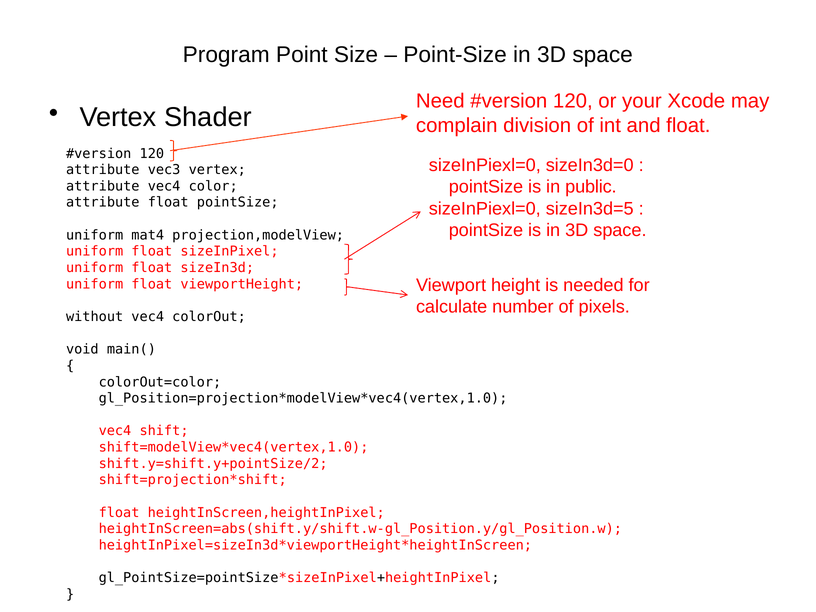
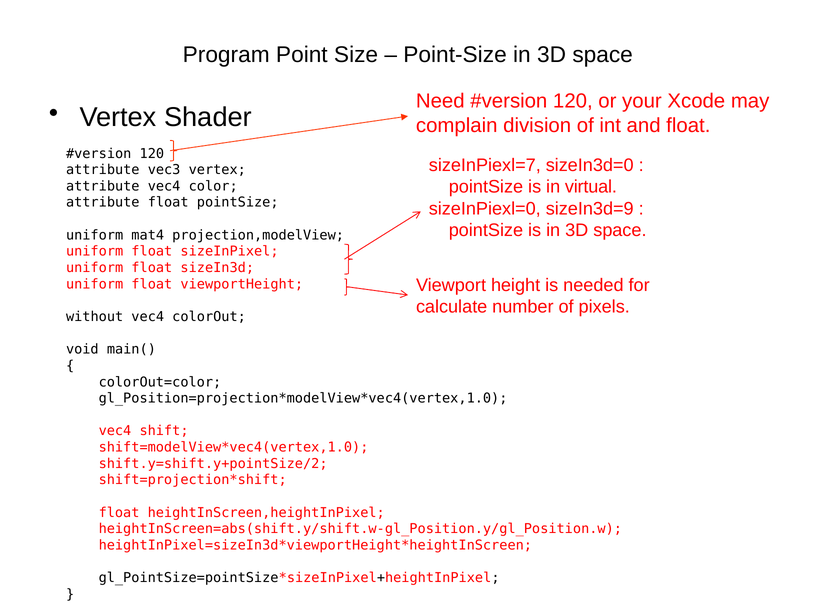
sizeInPiexl=0 at (485, 165): sizeInPiexl=0 -> sizeInPiexl=7
public: public -> virtual
sizeIn3d=5: sizeIn3d=5 -> sizeIn3d=9
